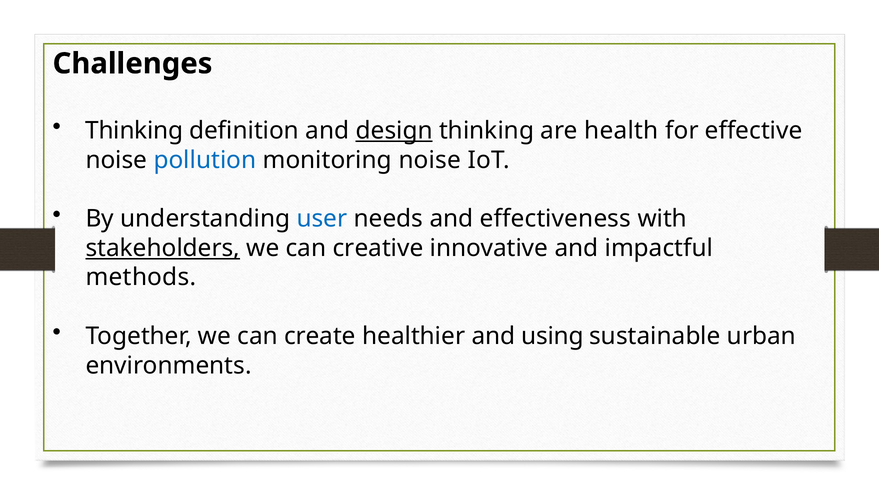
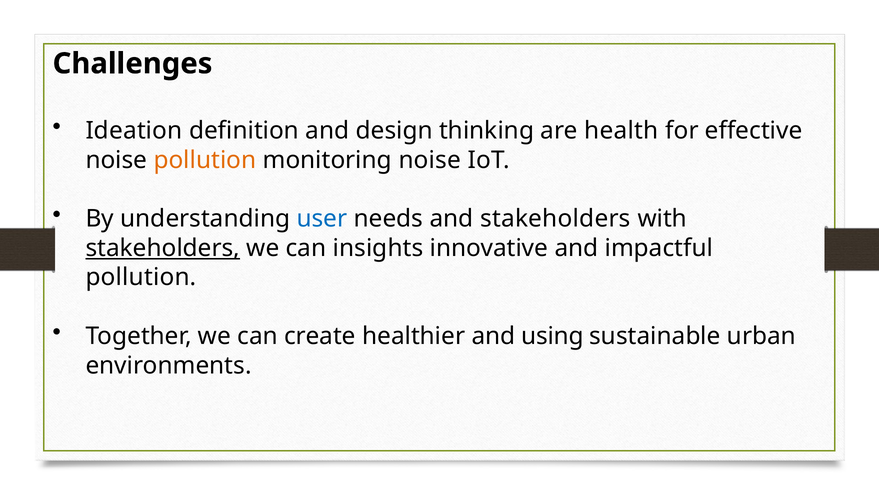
Thinking at (134, 131): Thinking -> Ideation
design underline: present -> none
pollution at (205, 160) colour: blue -> orange
and effectiveness: effectiveness -> stakeholders
creative: creative -> insights
methods at (141, 277): methods -> pollution
